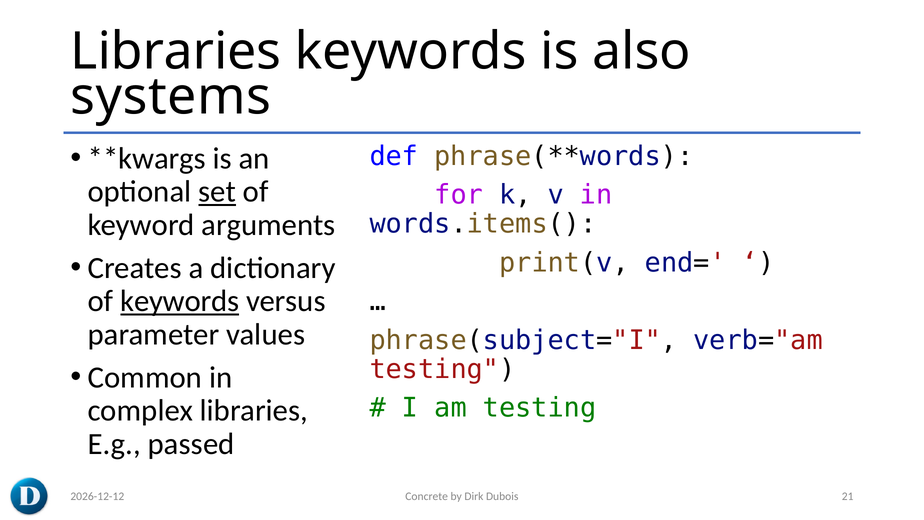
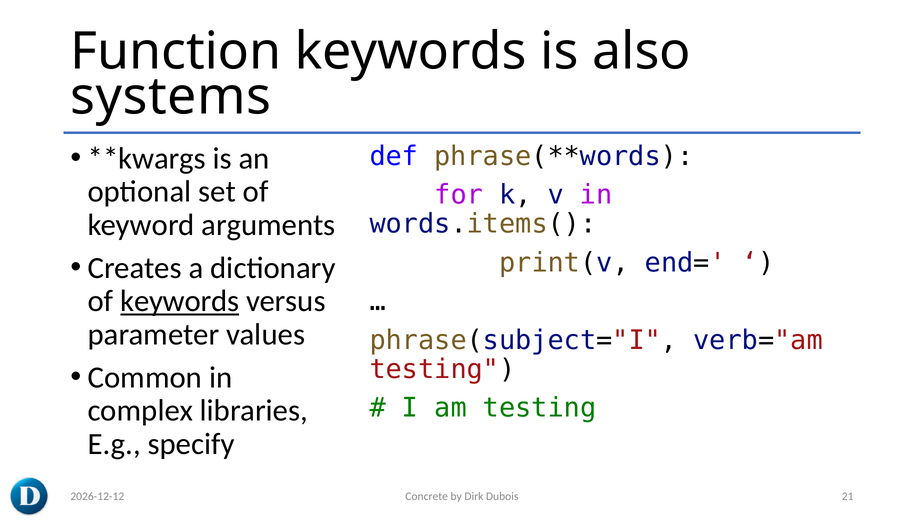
Libraries at (176, 52): Libraries -> Function
set underline: present -> none
passed: passed -> specify
